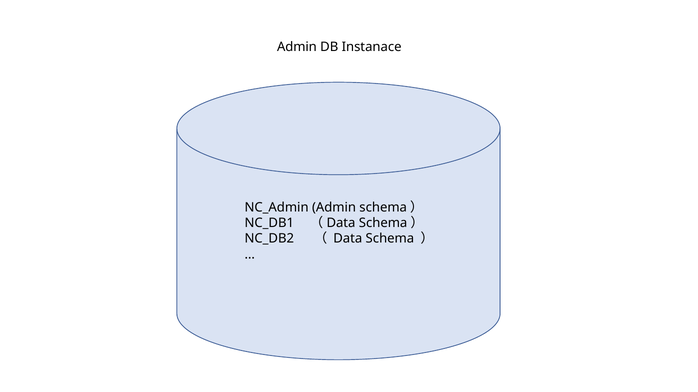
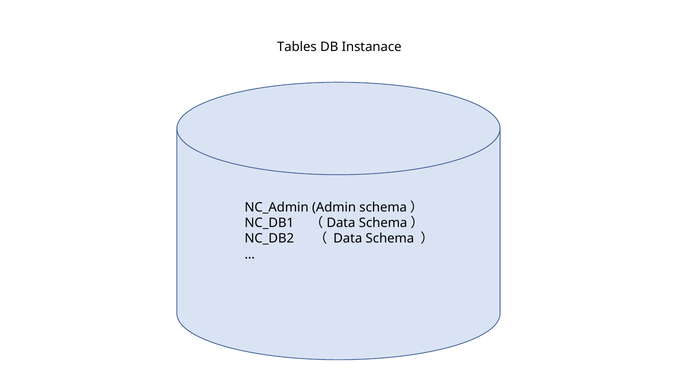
Admin at (297, 47): Admin -> Tables
